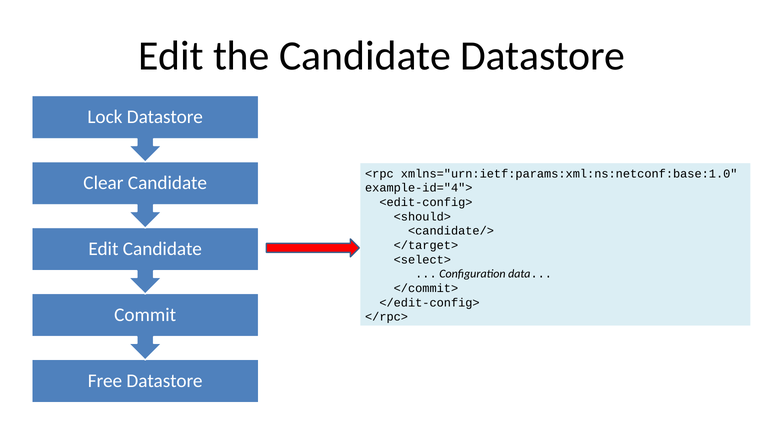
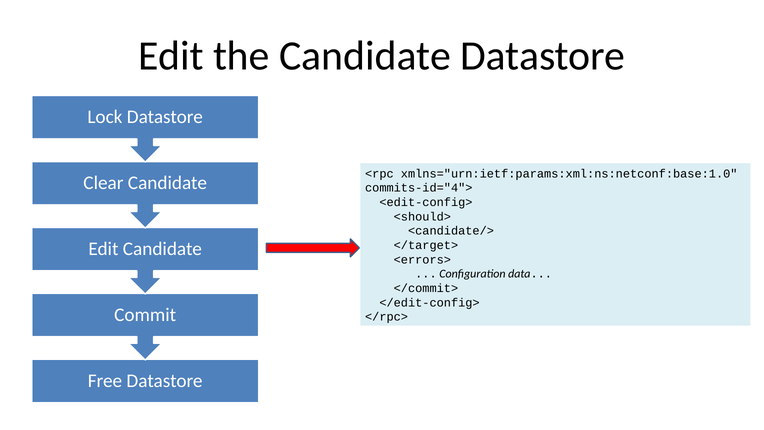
example-id="4">: example-id="4"> -> commits-id="4">
<select>: <select> -> <errors>
